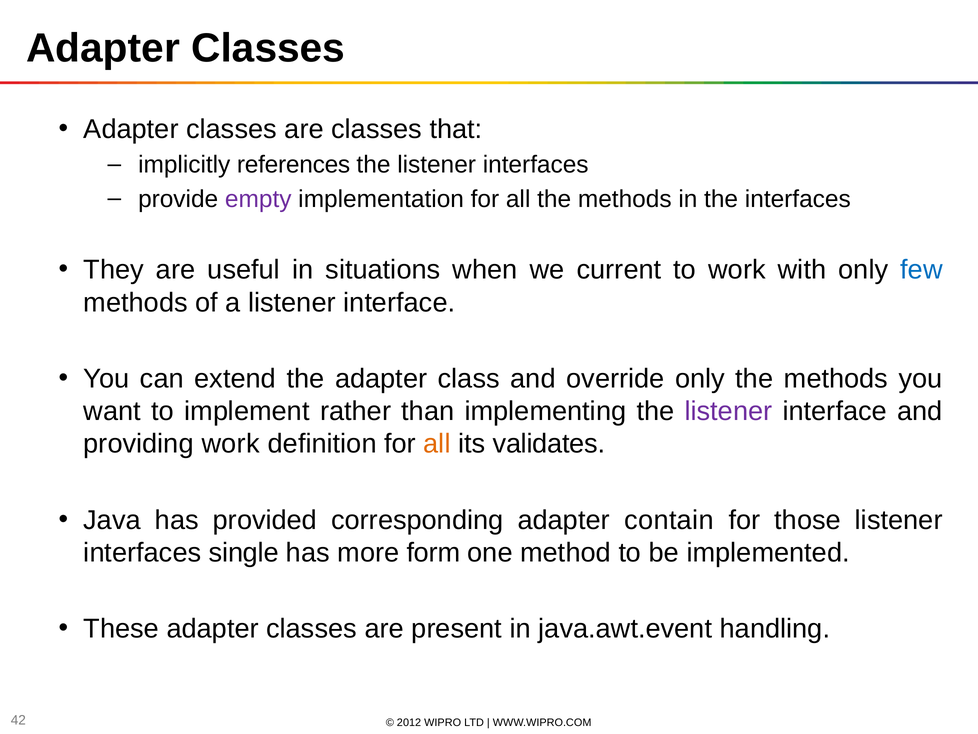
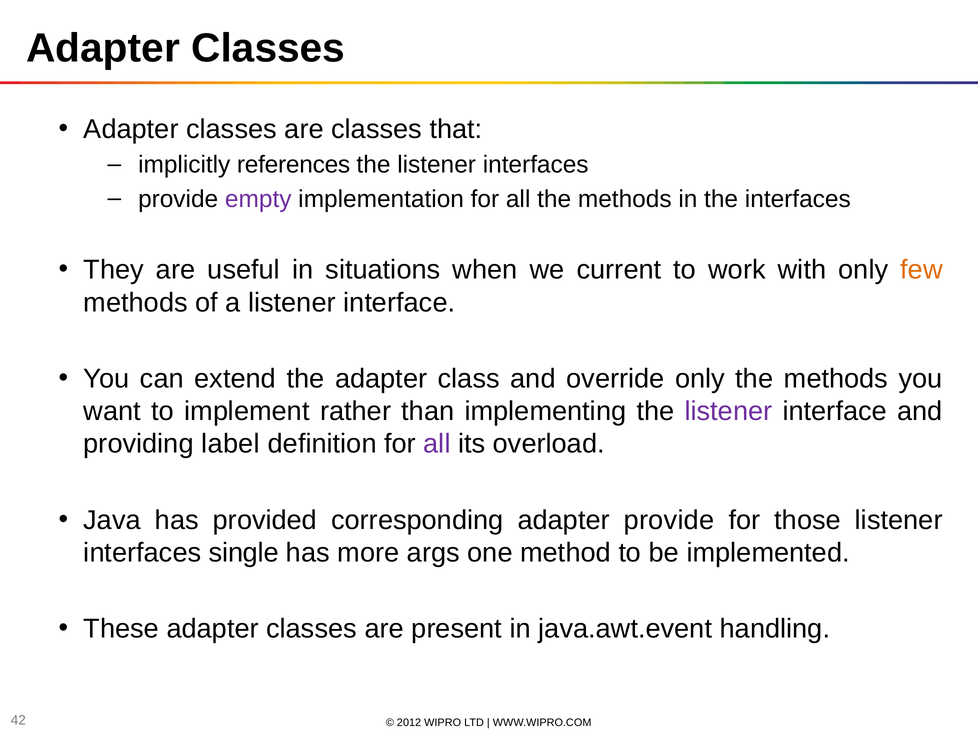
few colour: blue -> orange
providing work: work -> label
all at (437, 444) colour: orange -> purple
validates: validates -> overload
adapter contain: contain -> provide
form: form -> args
